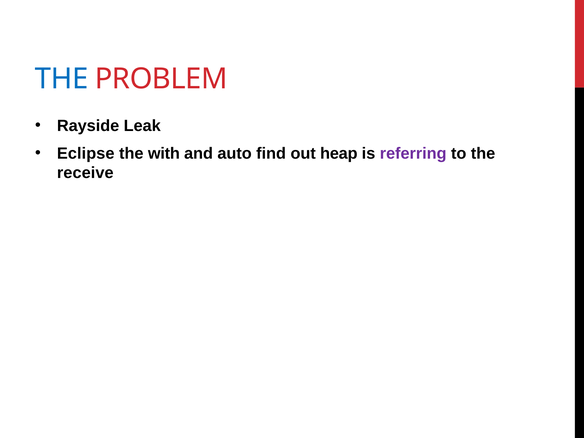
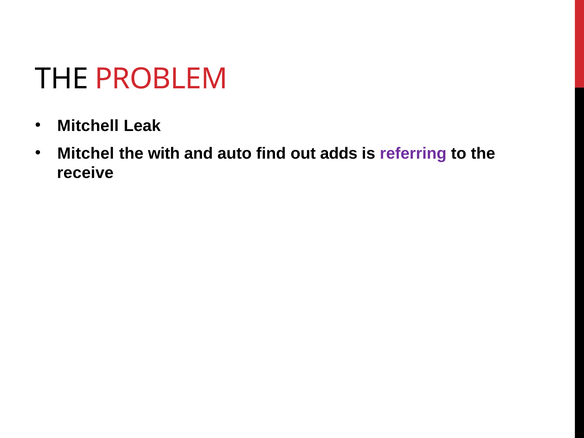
THE at (62, 79) colour: blue -> black
Rayside: Rayside -> Mitchell
Eclipse: Eclipse -> Mitchel
heap: heap -> adds
